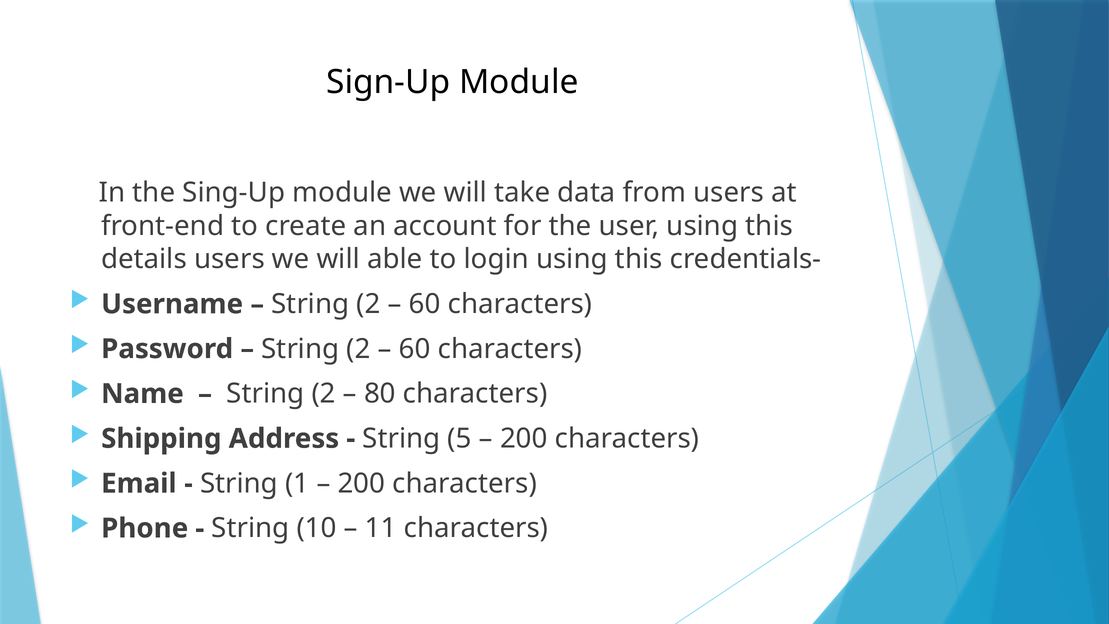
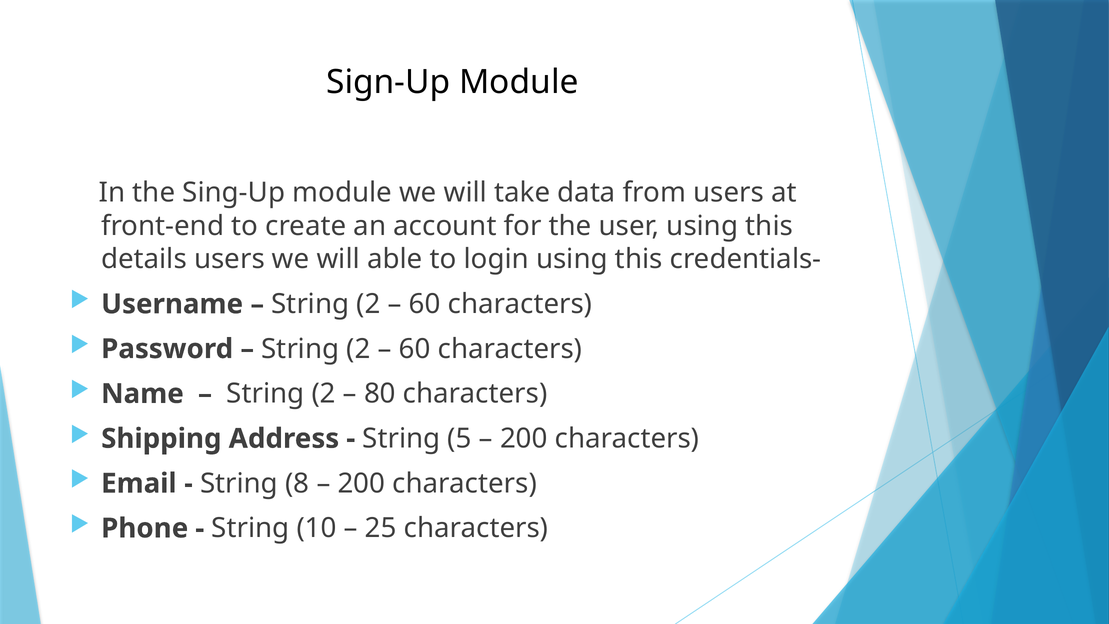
1: 1 -> 8
11: 11 -> 25
